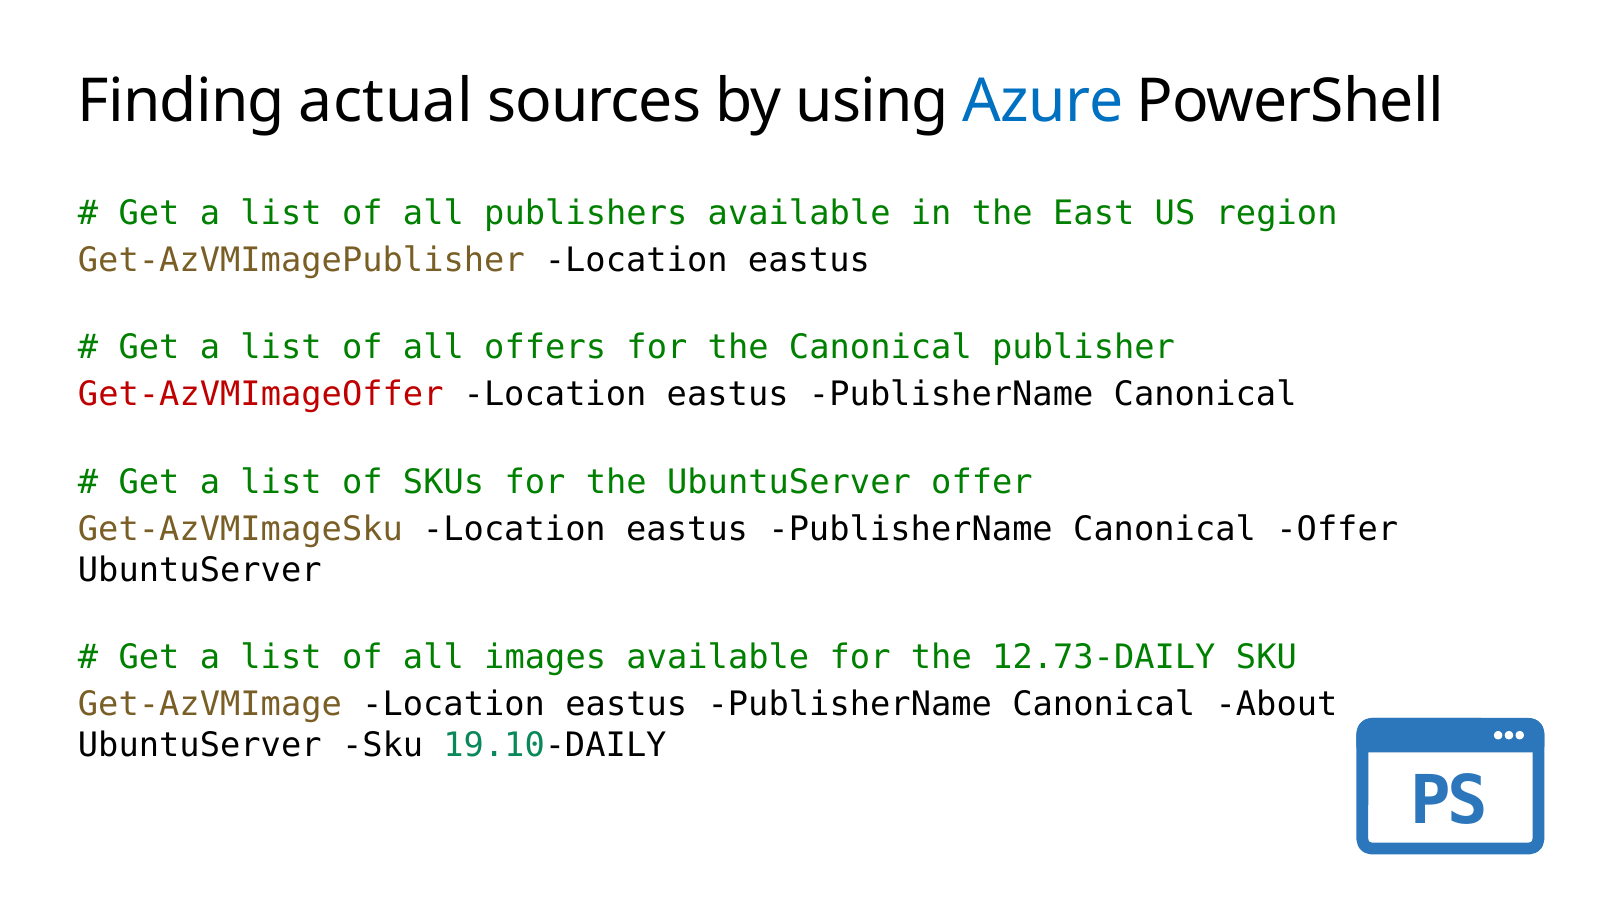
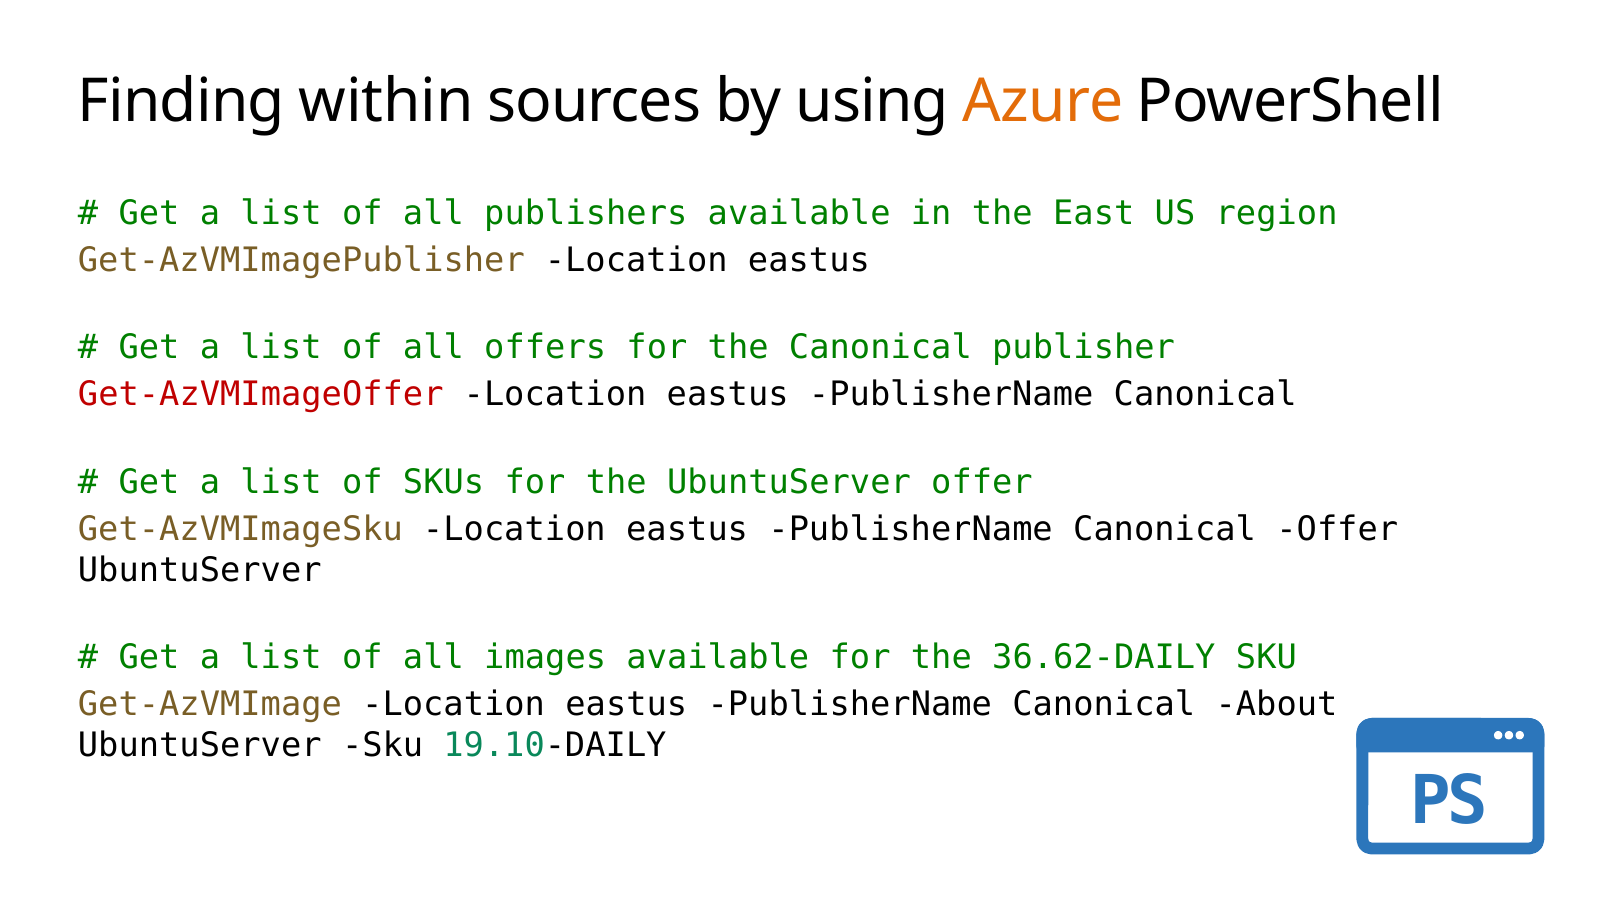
actual: actual -> within
Azure colour: blue -> orange
12.73-DAILY: 12.73-DAILY -> 36.62-DAILY
